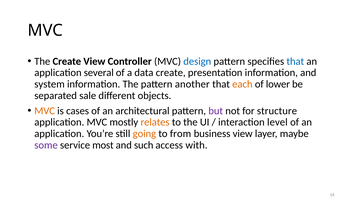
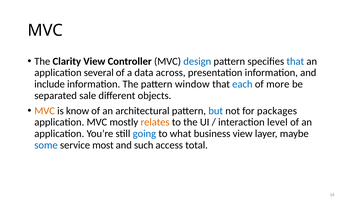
The Create: Create -> Clarity
data create: create -> across
system: system -> include
another: another -> window
each colour: orange -> blue
lower: lower -> more
cases: cases -> know
but colour: purple -> blue
structure: structure -> packages
going colour: orange -> blue
from: from -> what
some colour: purple -> blue
with: with -> total
